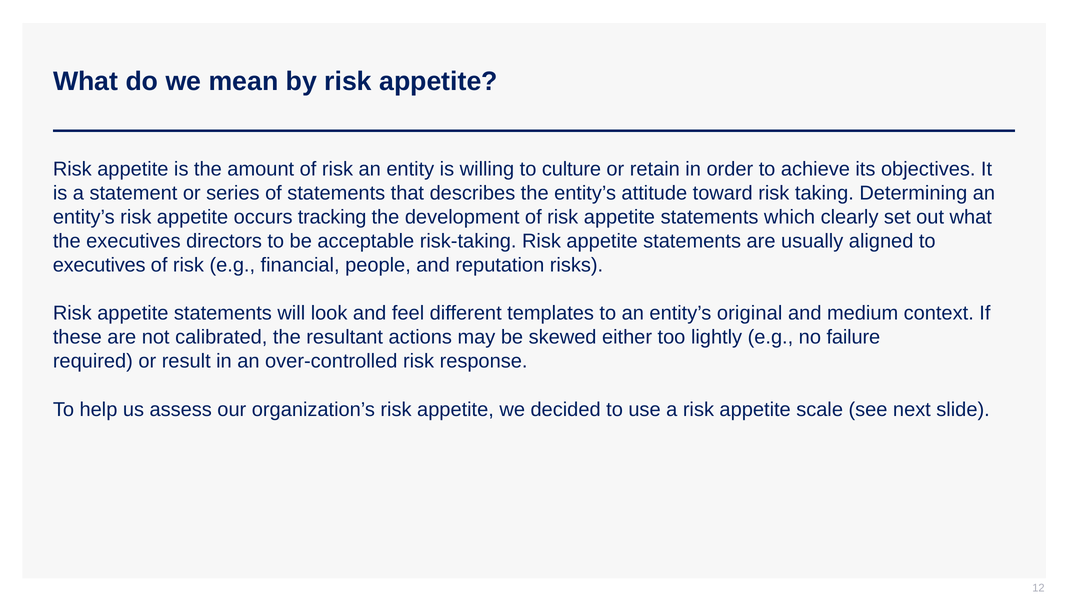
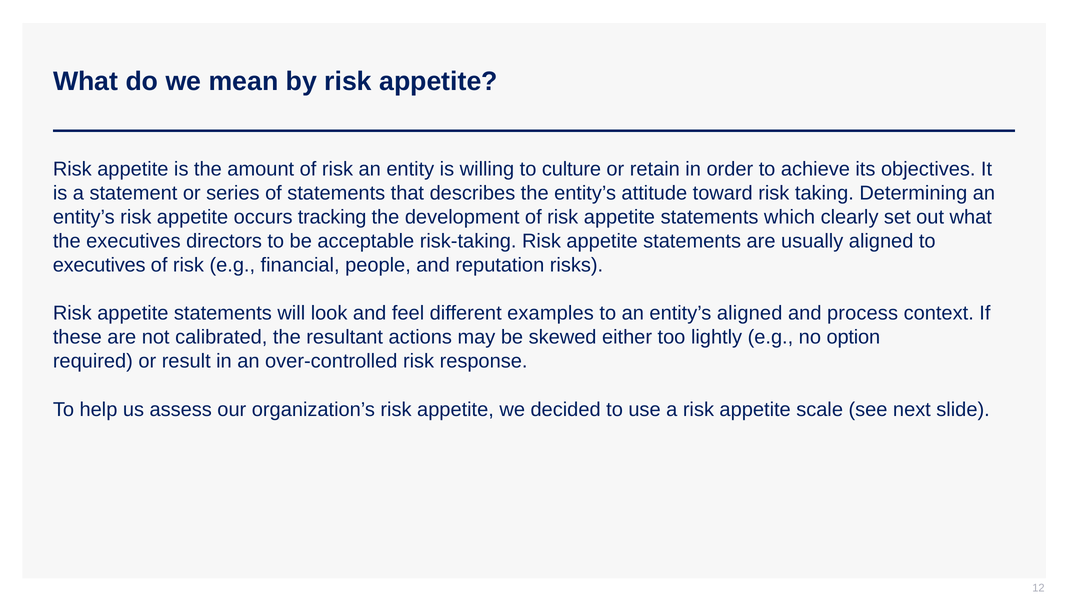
templates: templates -> examples
entity’s original: original -> aligned
medium: medium -> process
failure: failure -> option
